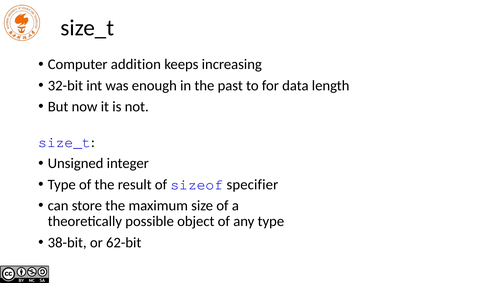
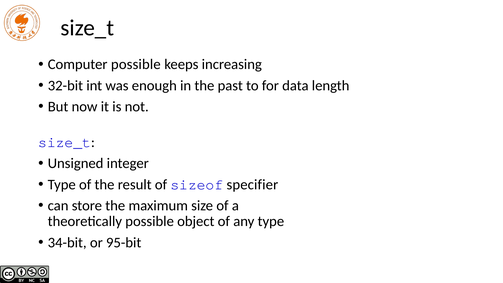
Computer addition: addition -> possible
38-bit: 38-bit -> 34-bit
62-bit: 62-bit -> 95-bit
